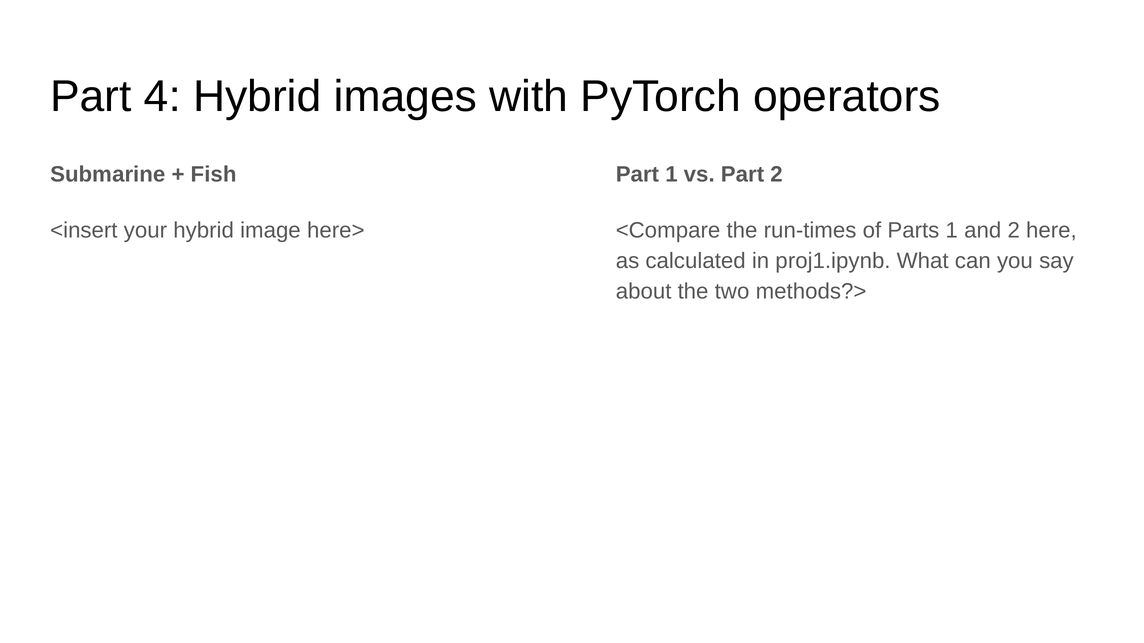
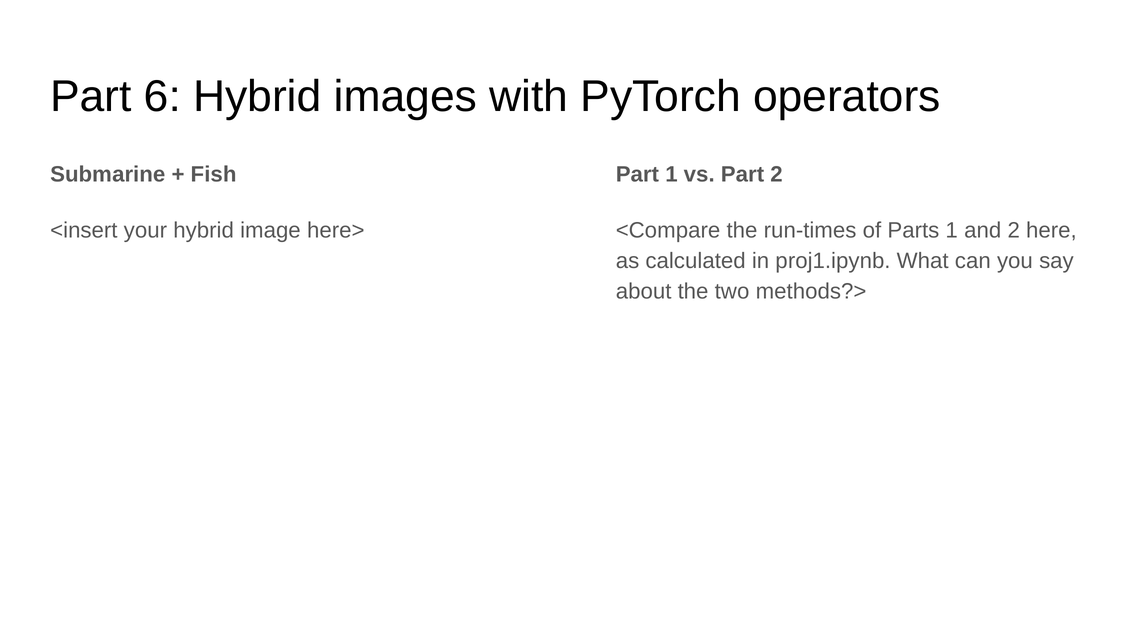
4: 4 -> 6
